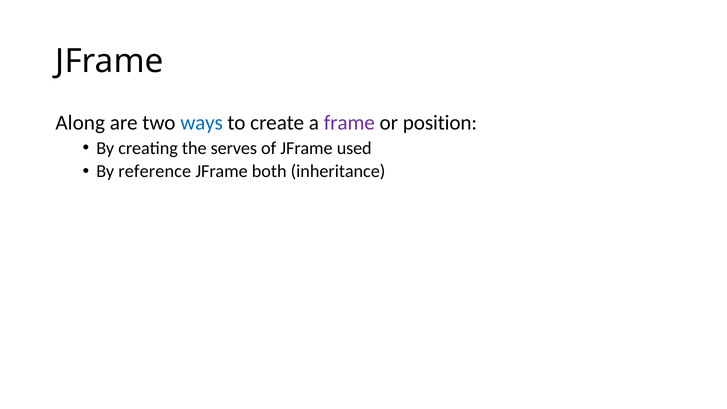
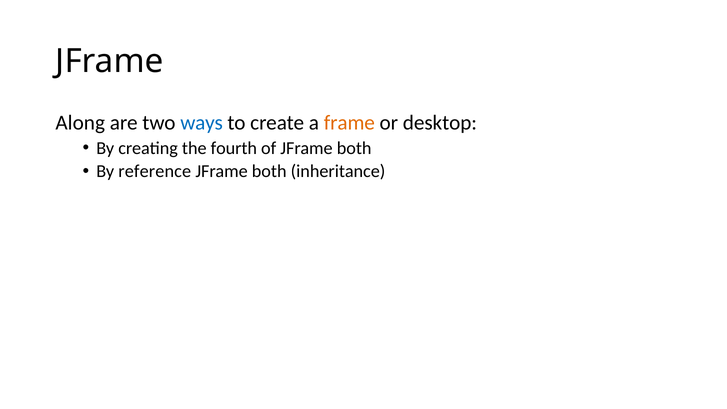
frame colour: purple -> orange
position: position -> desktop
serves: serves -> fourth
of JFrame used: used -> both
